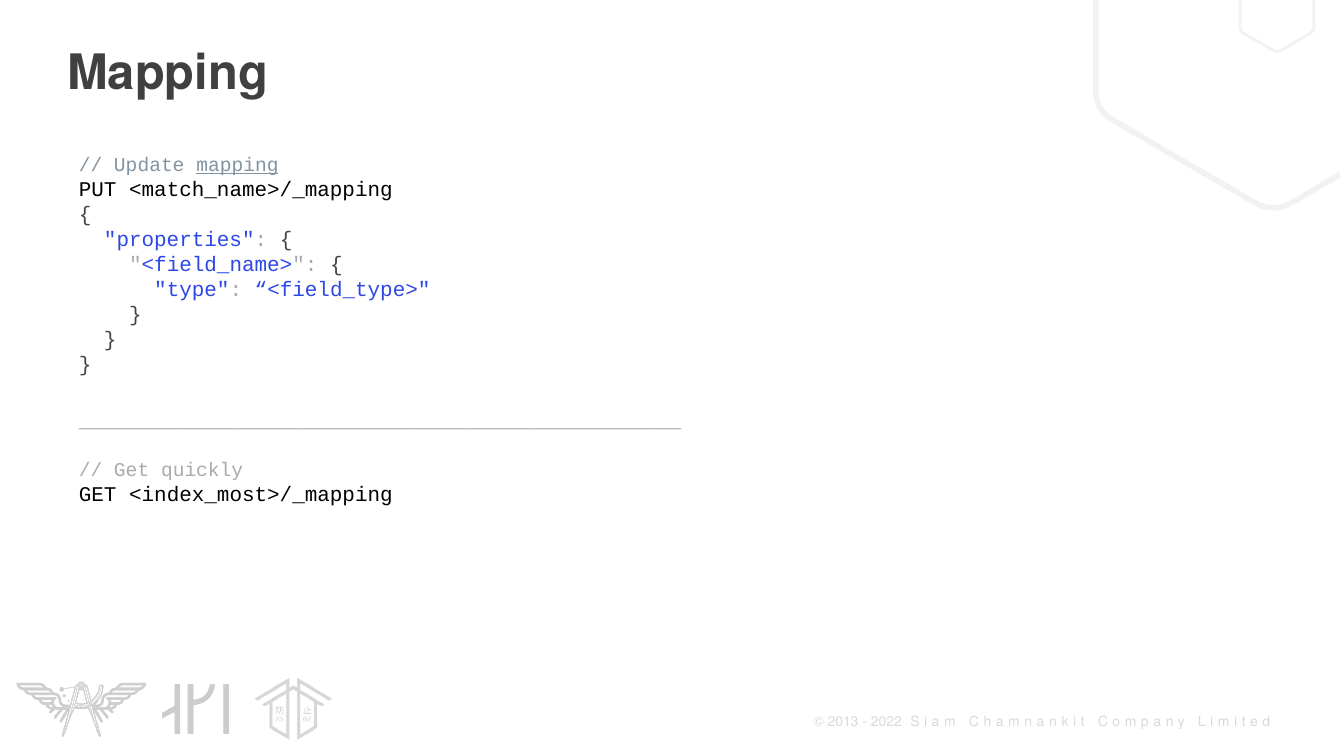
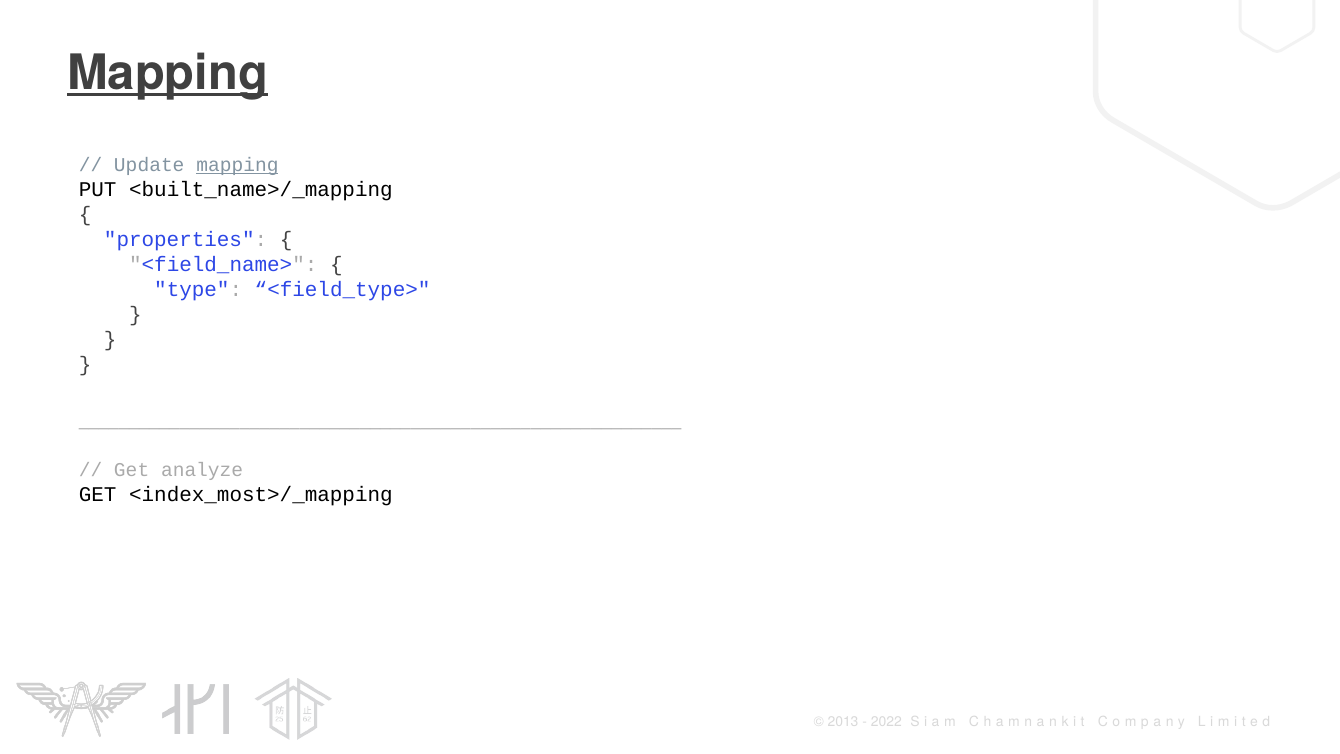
Mapping at (168, 74) underline: none -> present
<match_name>/_mapping: <match_name>/_mapping -> <built_name>/_mapping
quickly: quickly -> analyze
